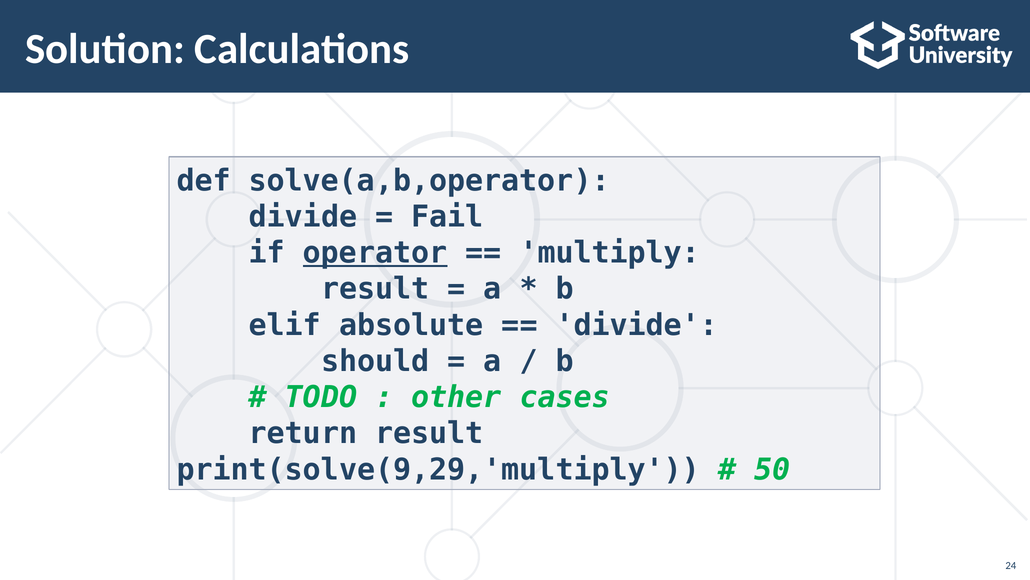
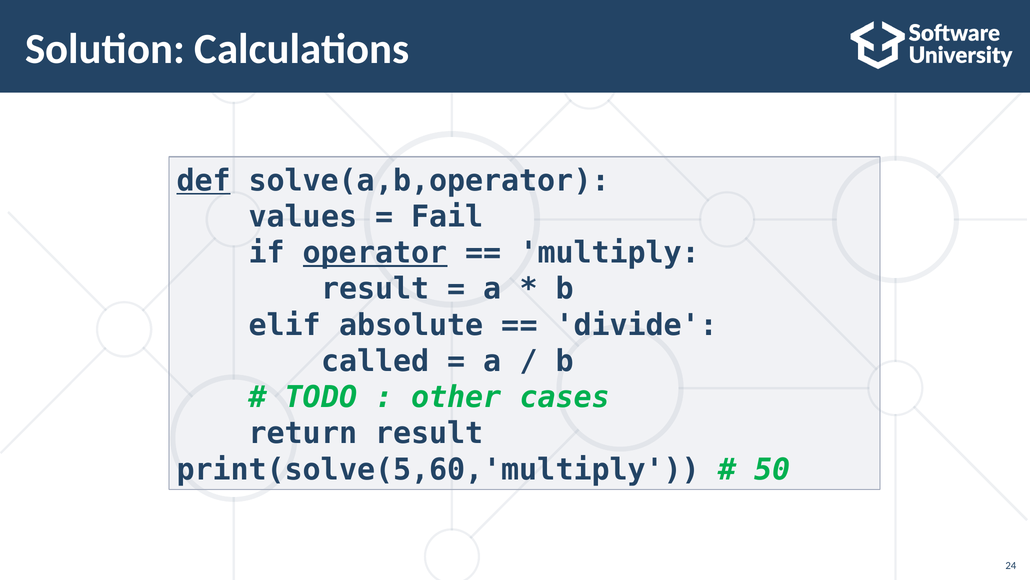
def underline: none -> present
divide at (303, 217): divide -> values
should: should -> called
print(solve(9,29,'multiply: print(solve(9,29,'multiply -> print(solve(5,60,'multiply
